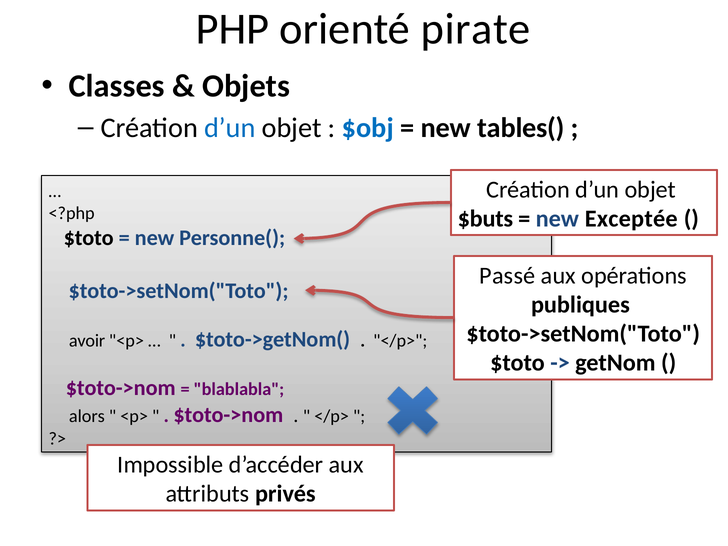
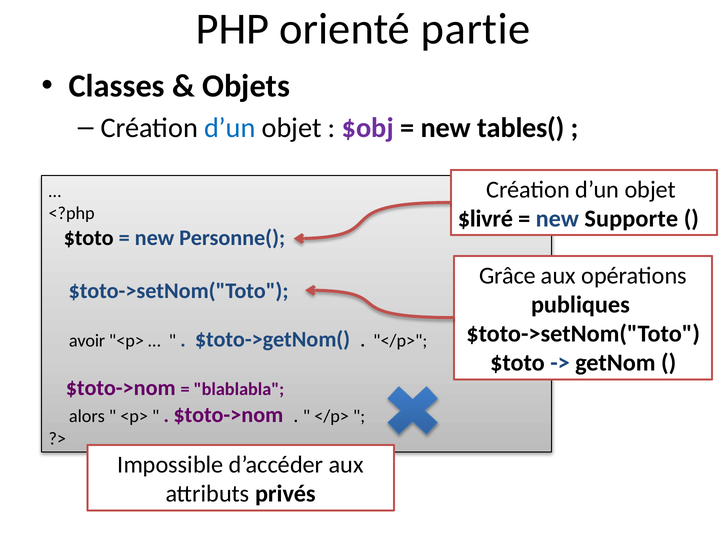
pirate: pirate -> partie
$obj colour: blue -> purple
$buts: $buts -> $livré
Exceptée: Exceptée -> Supporte
Passé: Passé -> Grâce
